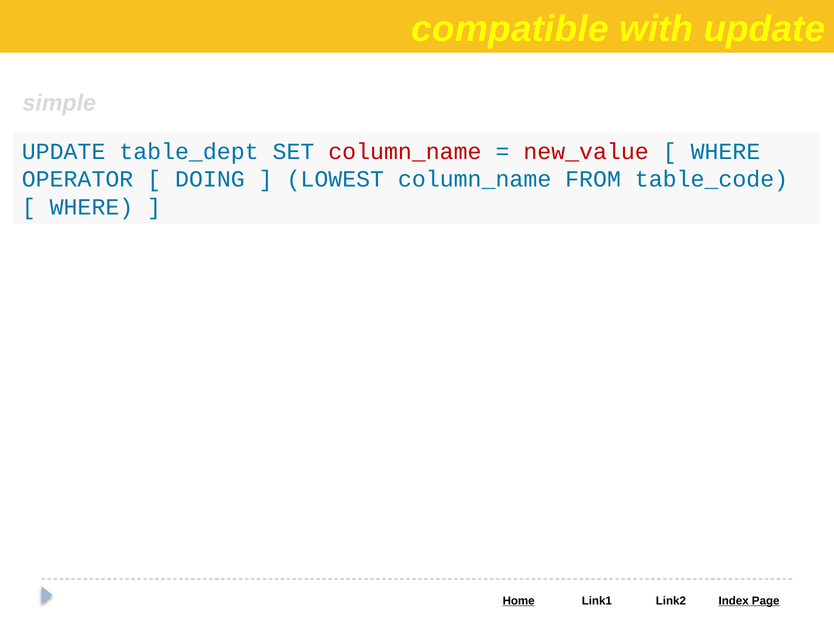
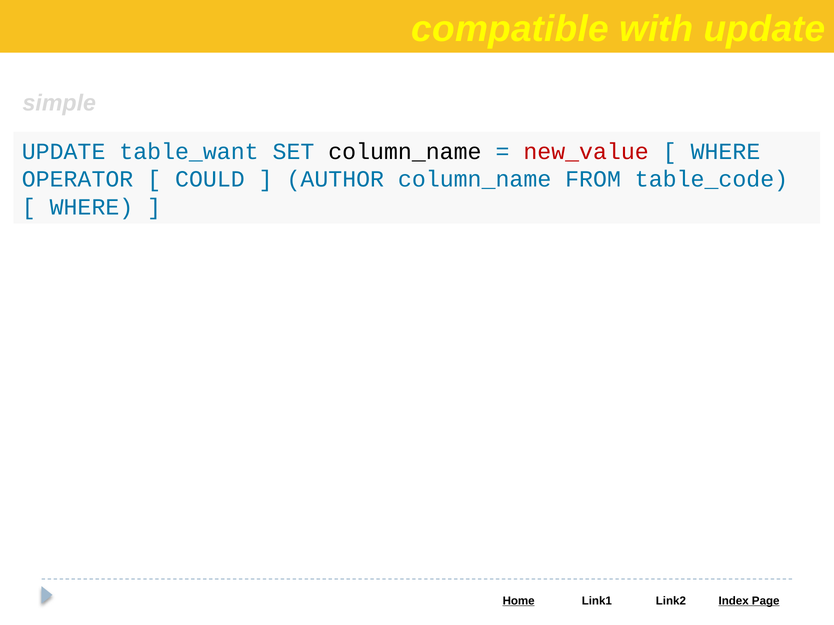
table_dept: table_dept -> table_want
column_name at (405, 152) colour: red -> black
DOING: DOING -> COULD
LOWEST: LOWEST -> AUTHOR
